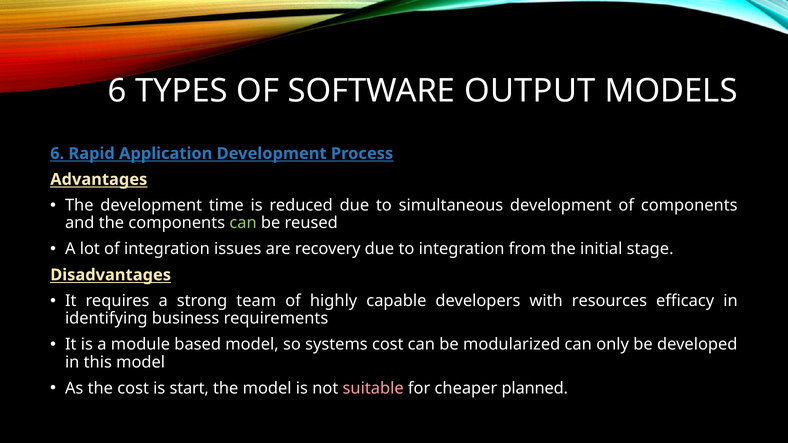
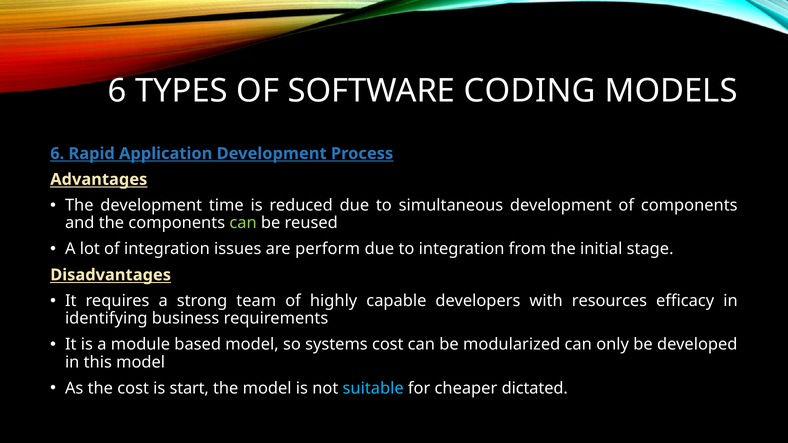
OUTPUT: OUTPUT -> CODING
recovery: recovery -> perform
suitable colour: pink -> light blue
planned: planned -> dictated
